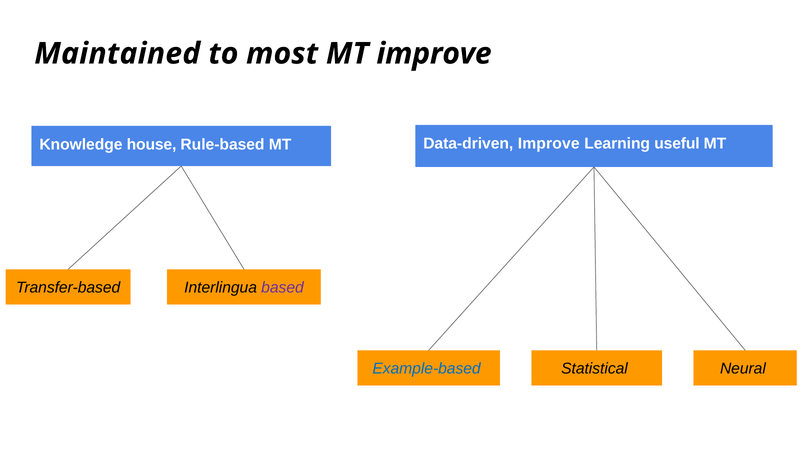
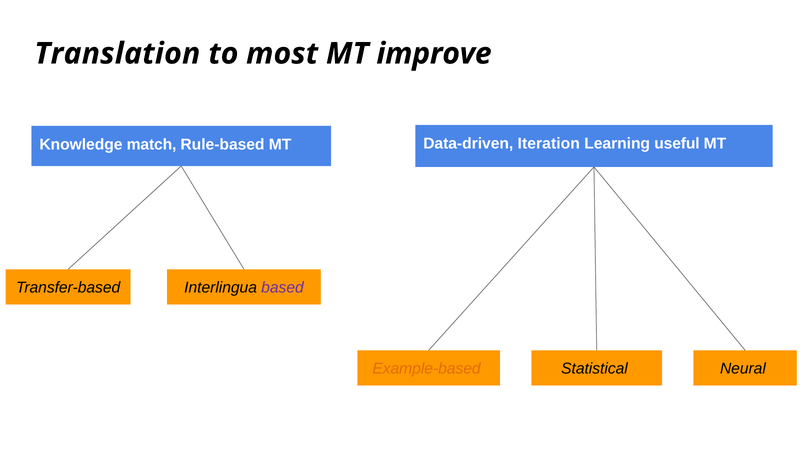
Maintained: Maintained -> Translation
house: house -> match
Data-driven Improve: Improve -> Iteration
Example-based colour: blue -> orange
